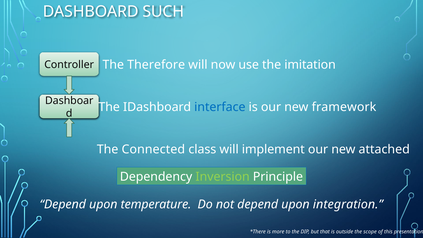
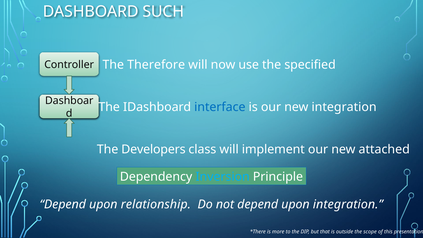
imitation: imitation -> specified
new framework: framework -> integration
Connected: Connected -> Developers
Inversion colour: light green -> light blue
temperature: temperature -> relationship
